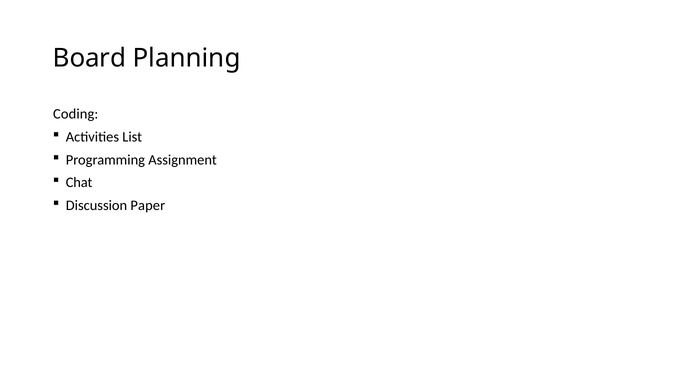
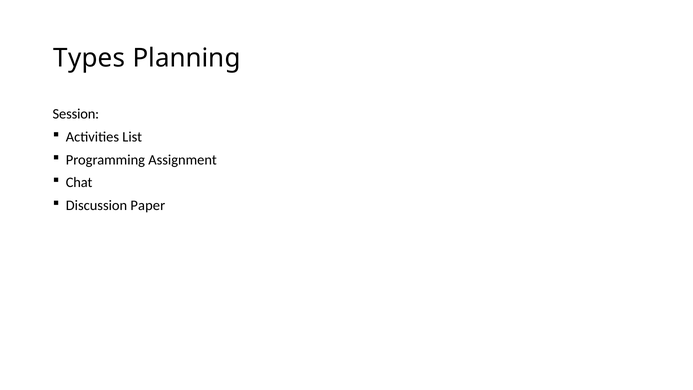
Board: Board -> Types
Coding: Coding -> Session
